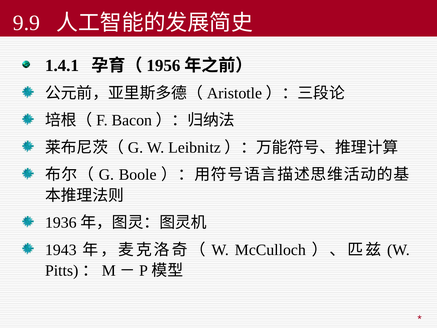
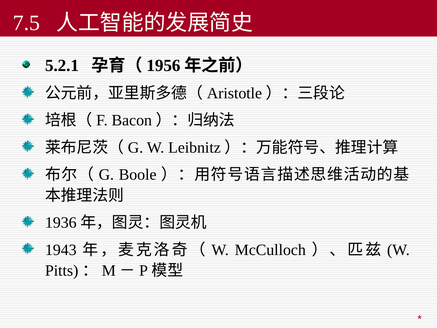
9.9: 9.9 -> 7.5
1.4.1: 1.4.1 -> 5.2.1
